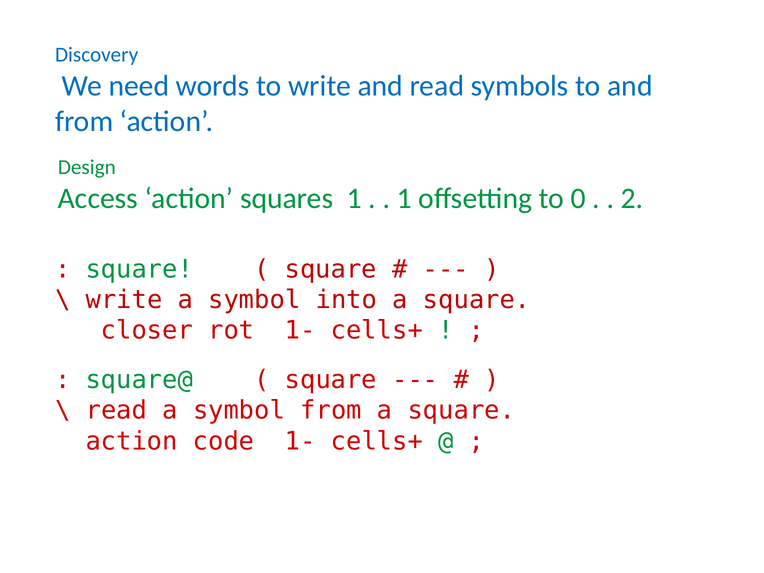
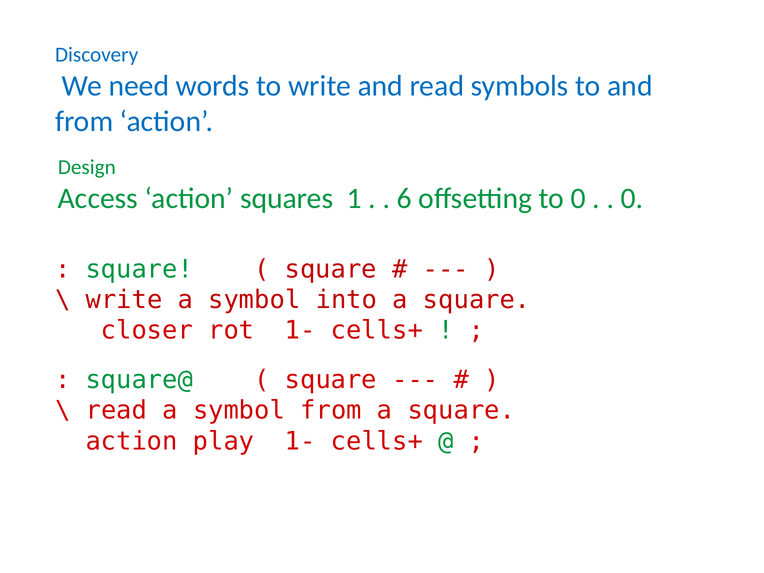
1 at (404, 198): 1 -> 6
2 at (632, 198): 2 -> 0
code: code -> play
